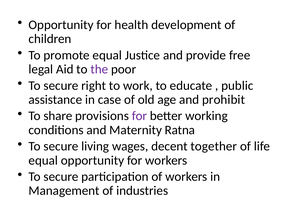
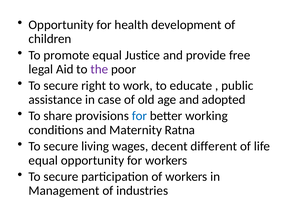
prohibit: prohibit -> adopted
for at (139, 116) colour: purple -> blue
together: together -> different
